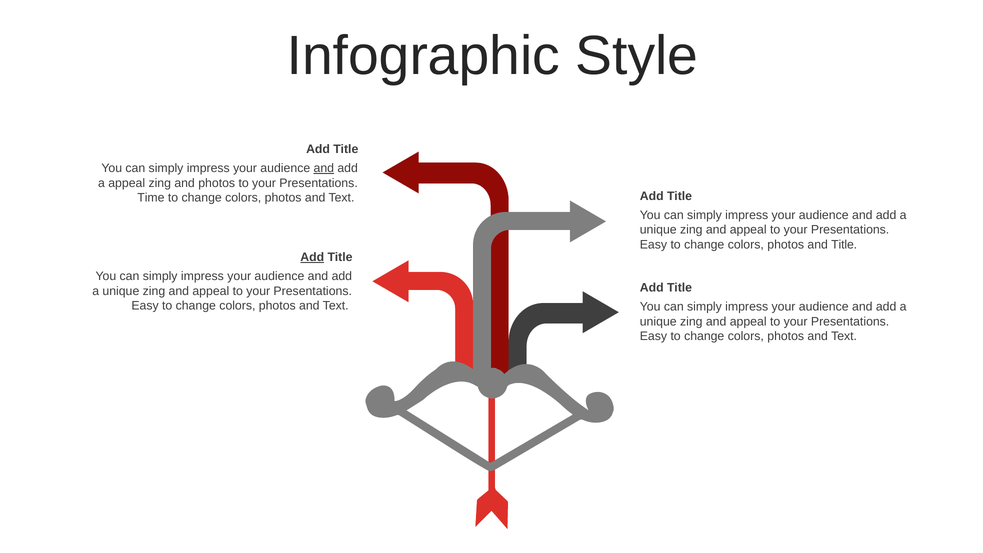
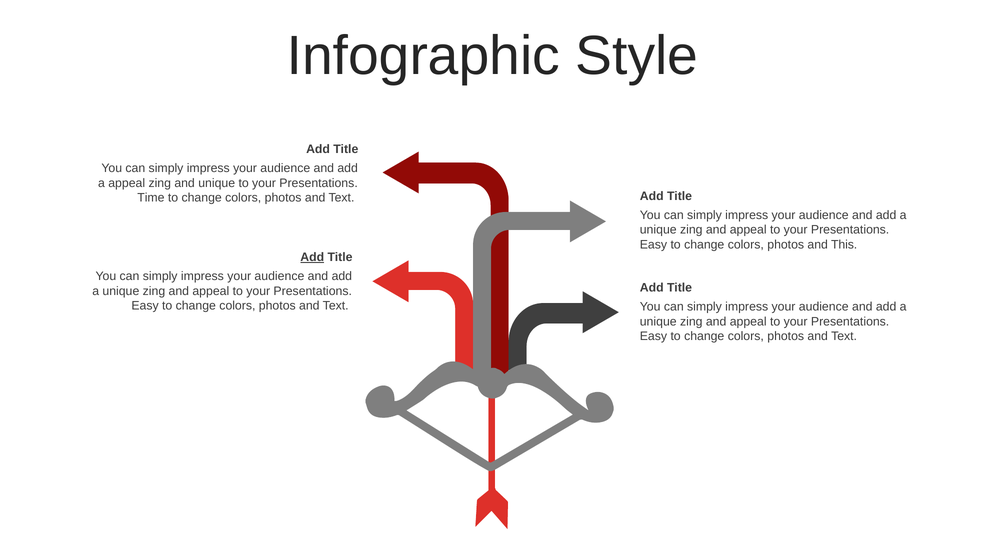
and at (324, 168) underline: present -> none
and photos: photos -> unique
and Title: Title -> This
